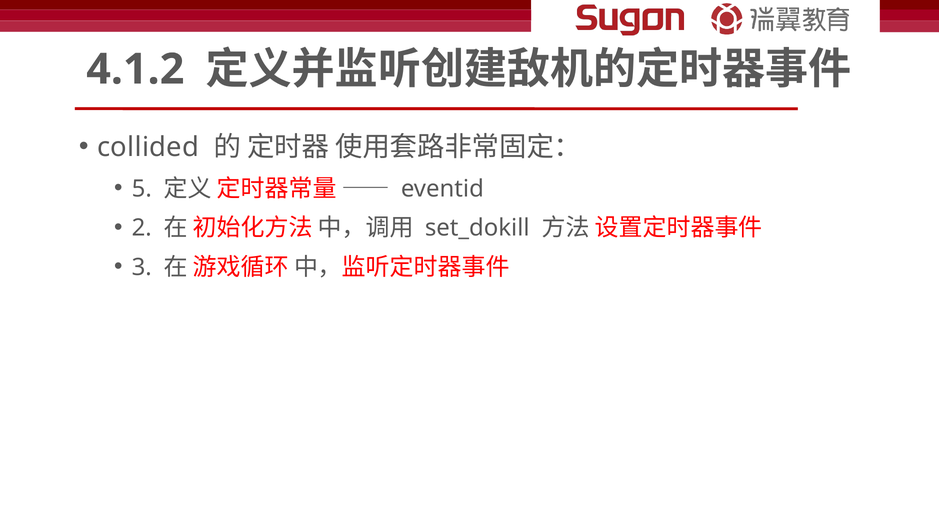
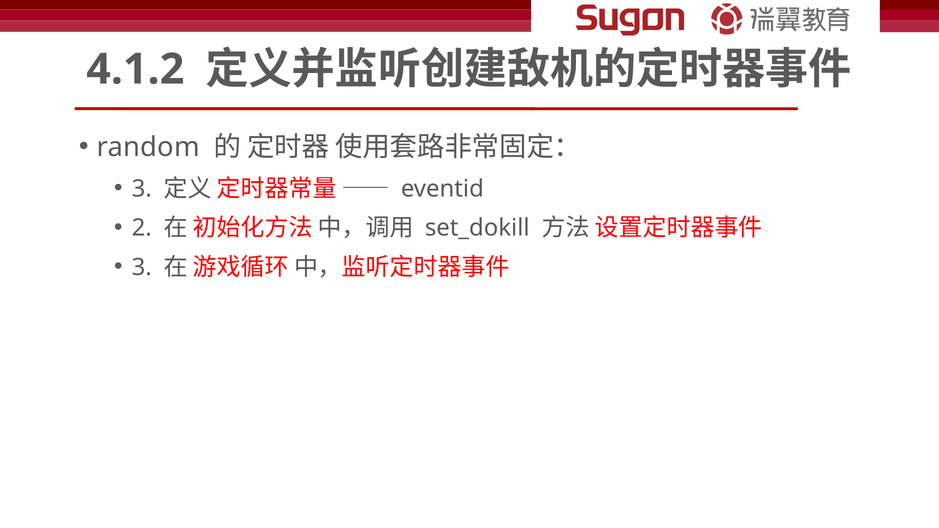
collided: collided -> random
5 at (142, 189): 5 -> 3
